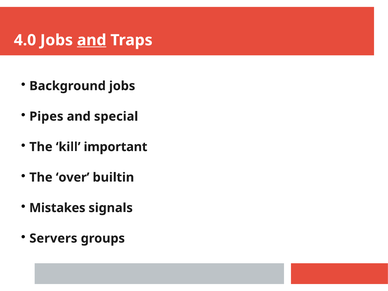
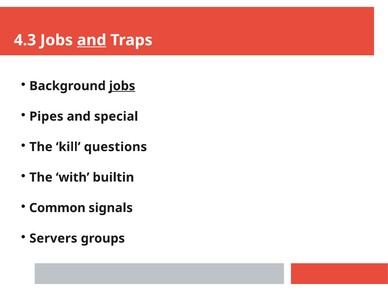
4.0: 4.0 -> 4.3
jobs at (122, 86) underline: none -> present
important: important -> questions
over: over -> with
Mistakes: Mistakes -> Common
